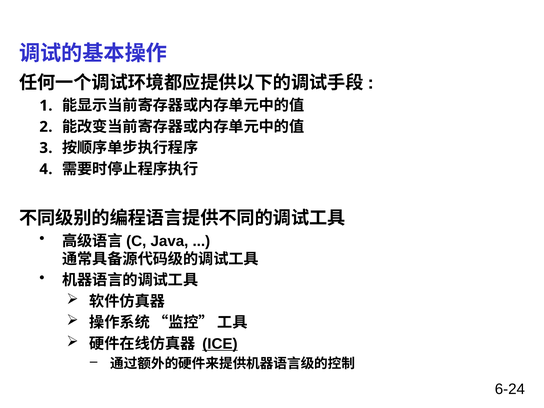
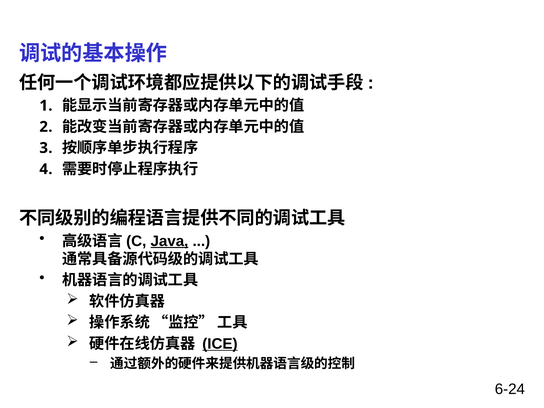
Java underline: none -> present
